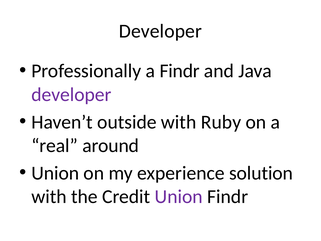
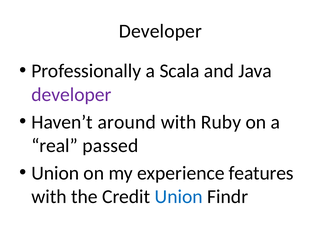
a Findr: Findr -> Scala
outside: outside -> around
around: around -> passed
solution: solution -> features
Union at (179, 196) colour: purple -> blue
